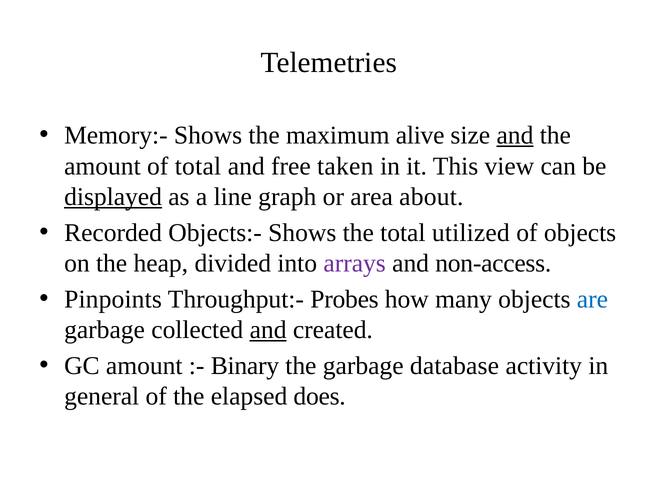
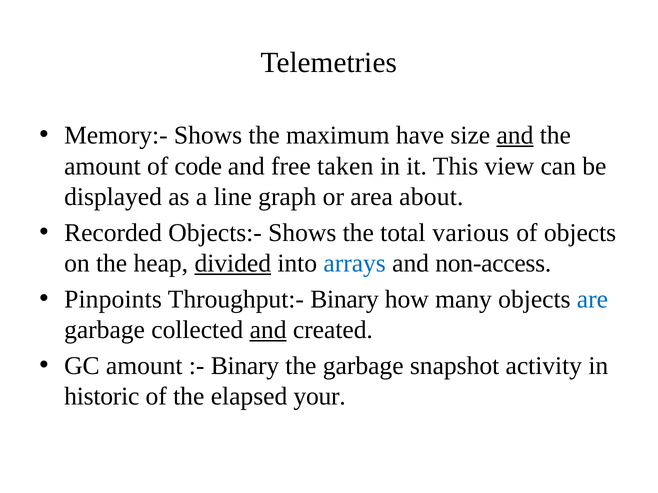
alive: alive -> have
of total: total -> code
displayed underline: present -> none
utilized: utilized -> various
divided underline: none -> present
arrays colour: purple -> blue
Throughput:- Probes: Probes -> Binary
database: database -> snapshot
general: general -> historic
does: does -> your
